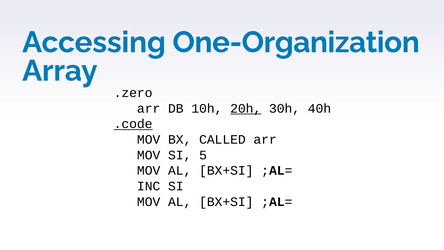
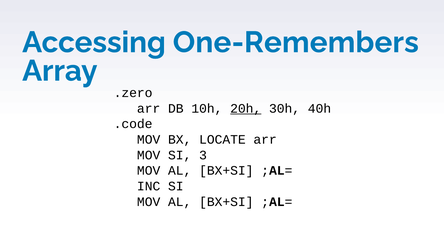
One-Organization: One-Organization -> One-Remembers
.code underline: present -> none
CALLED: CALLED -> LOCATE
5: 5 -> 3
